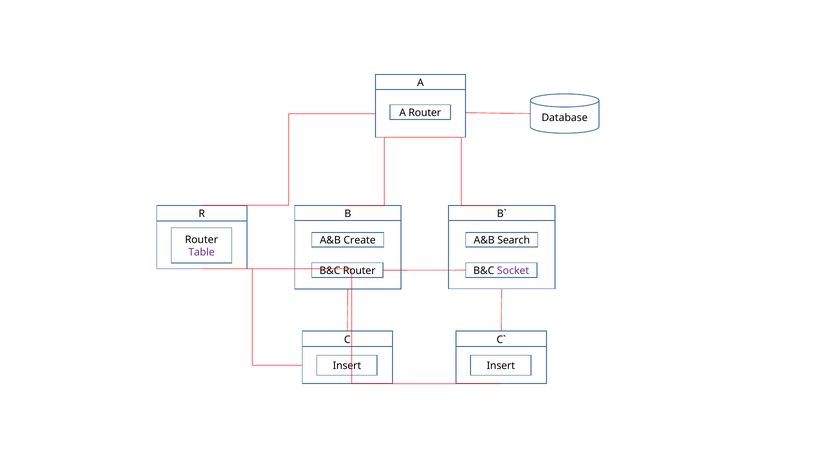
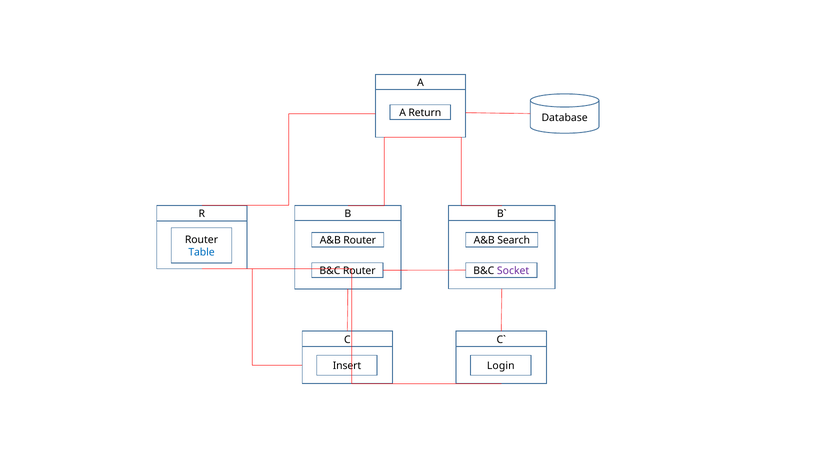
A Router: Router -> Return
A&B Create: Create -> Router
Table colour: purple -> blue
Insert at (501, 366): Insert -> Login
